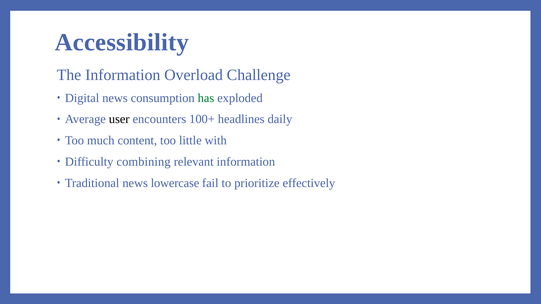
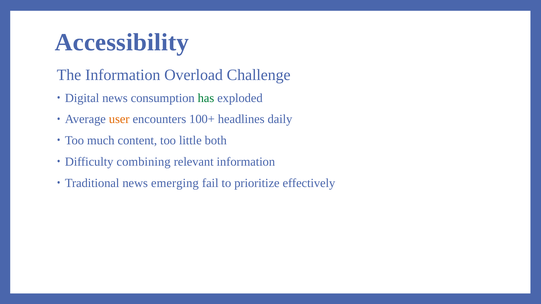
user colour: black -> orange
with: with -> both
lowercase: lowercase -> emerging
